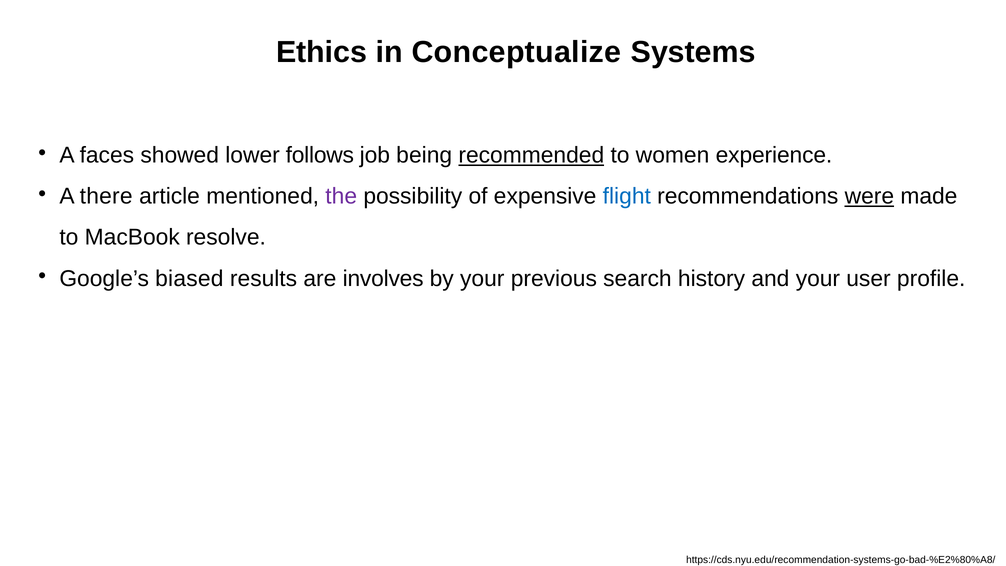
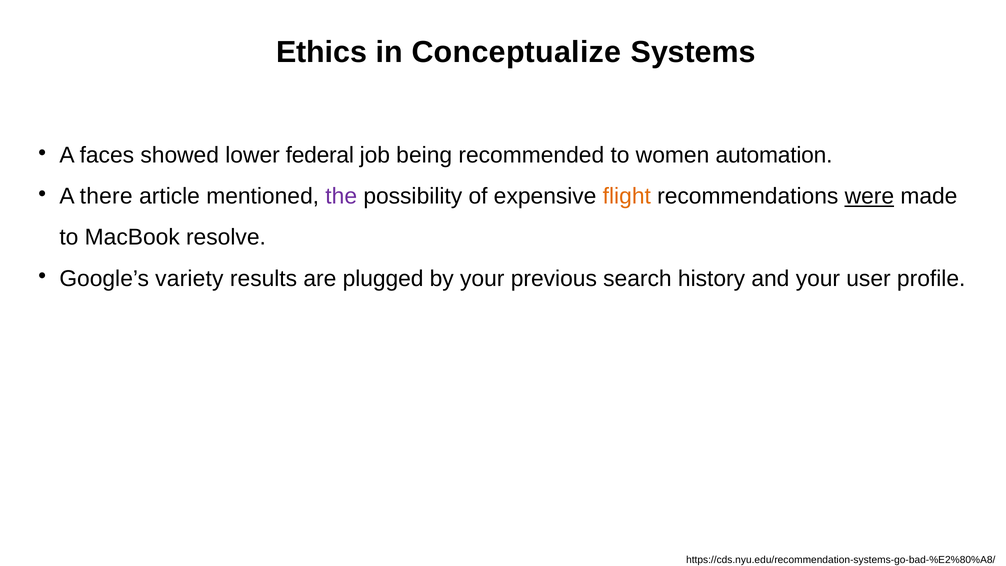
follows: follows -> federal
recommended underline: present -> none
experience: experience -> automation
flight colour: blue -> orange
biased: biased -> variety
involves: involves -> plugged
